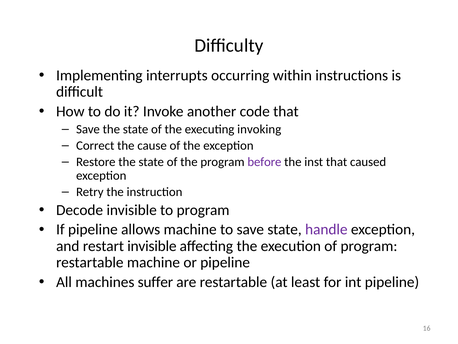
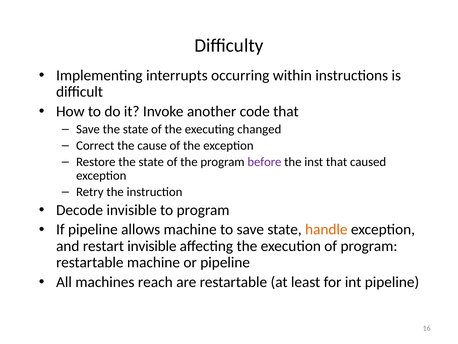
invoking: invoking -> changed
handle colour: purple -> orange
suffer: suffer -> reach
